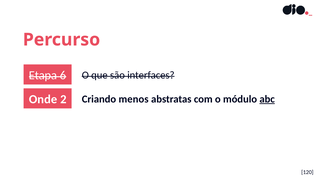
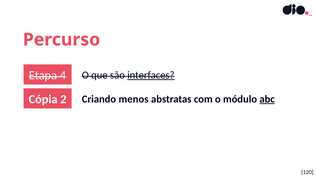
6: 6 -> 4
interfaces underline: none -> present
Onde: Onde -> Cópia
